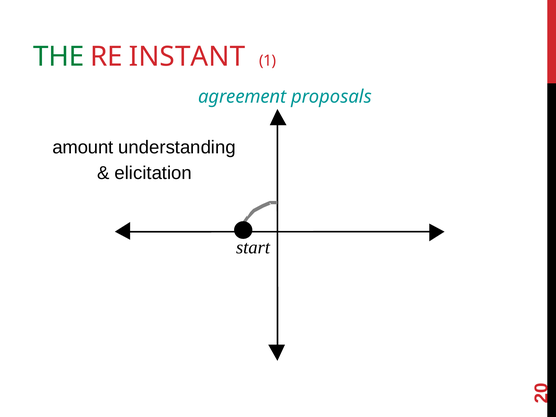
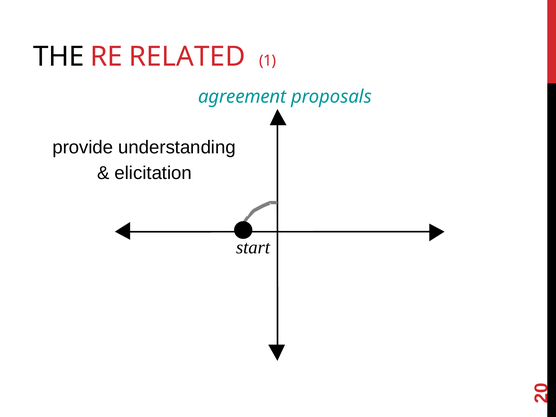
THE colour: green -> black
INSTANT: INSTANT -> RELATED
amount: amount -> provide
